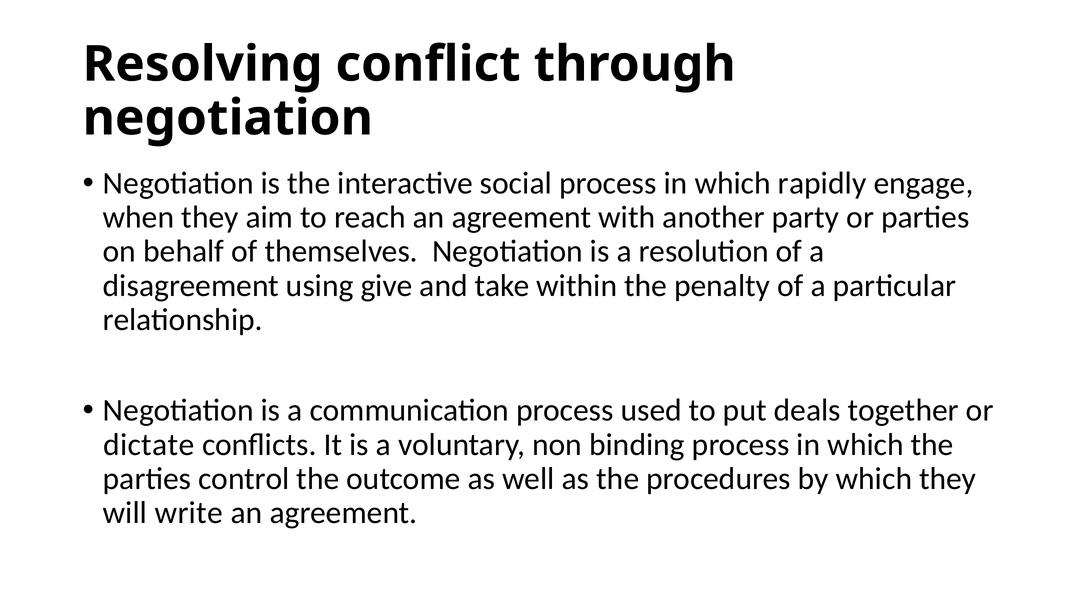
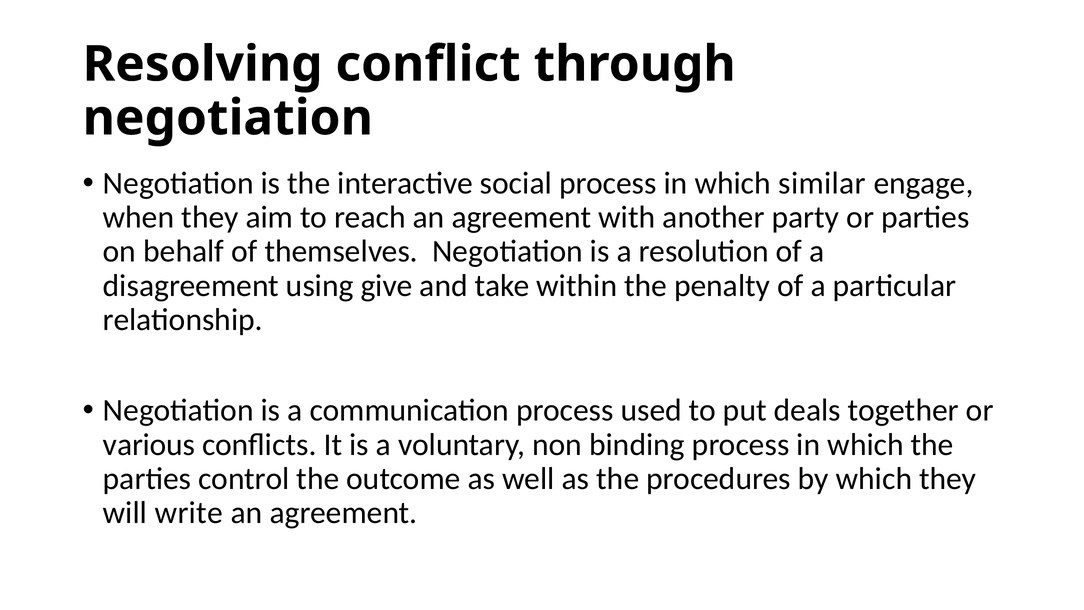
rapidly: rapidly -> similar
dictate: dictate -> various
